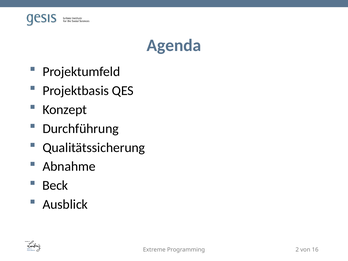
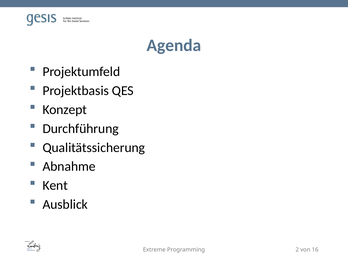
Beck: Beck -> Kent
